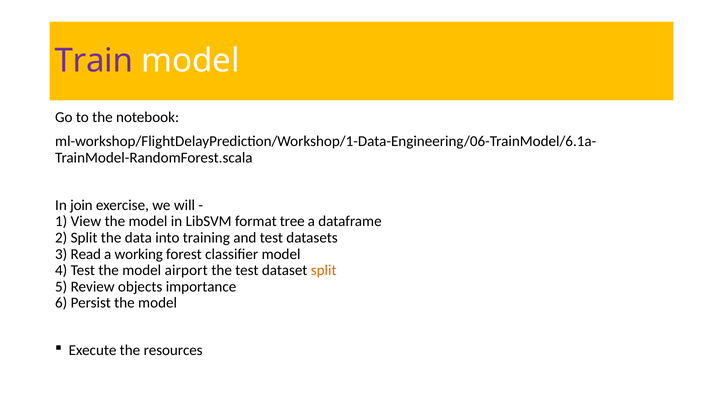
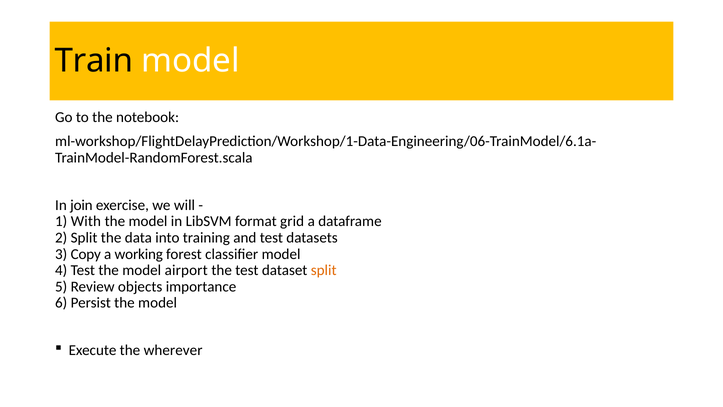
Train colour: purple -> black
View: View -> With
tree: tree -> grid
Read: Read -> Copy
resources: resources -> wherever
